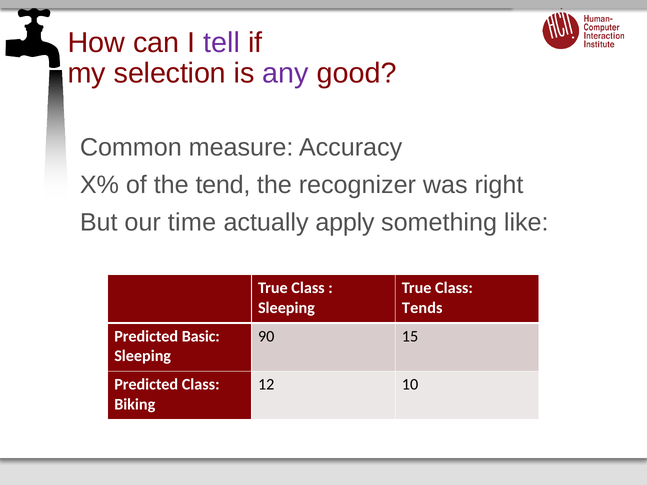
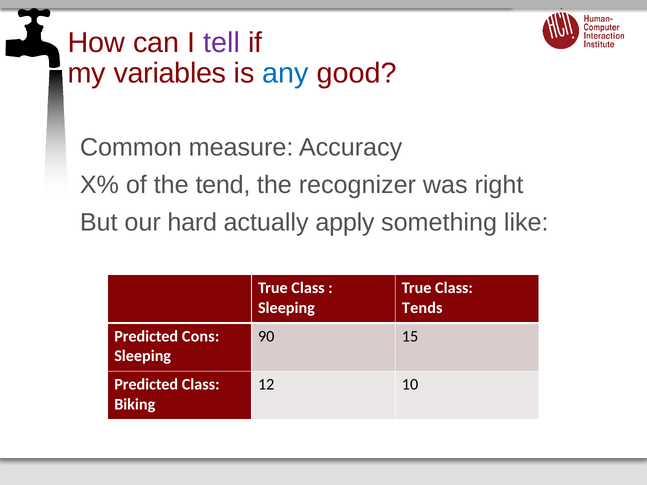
selection: selection -> variables
any colour: purple -> blue
time: time -> hard
Basic: Basic -> Cons
